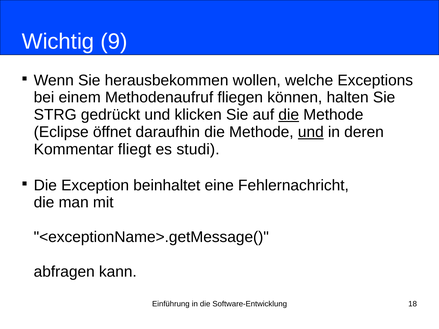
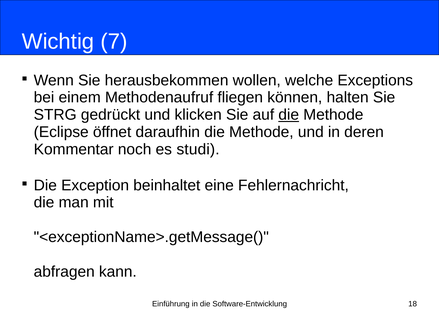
9: 9 -> 7
und at (311, 132) underline: present -> none
fliegt: fliegt -> noch
